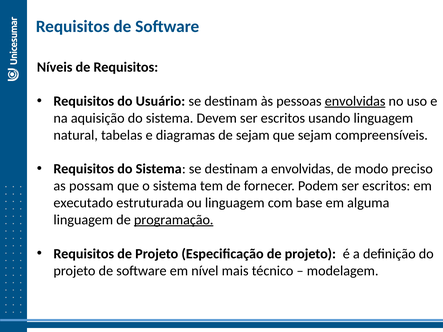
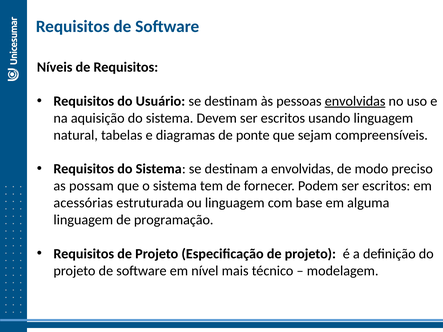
de sejam: sejam -> ponte
executado: executado -> acessórias
programação underline: present -> none
